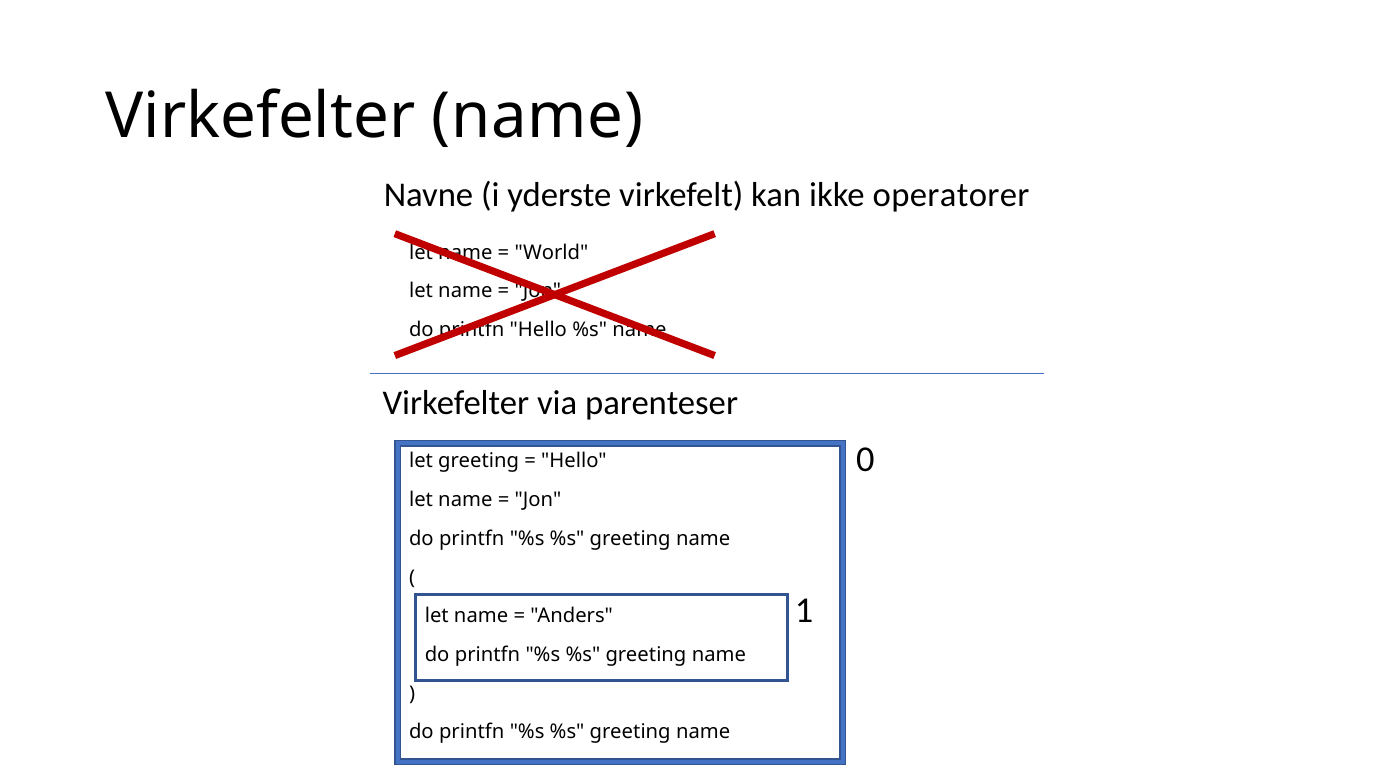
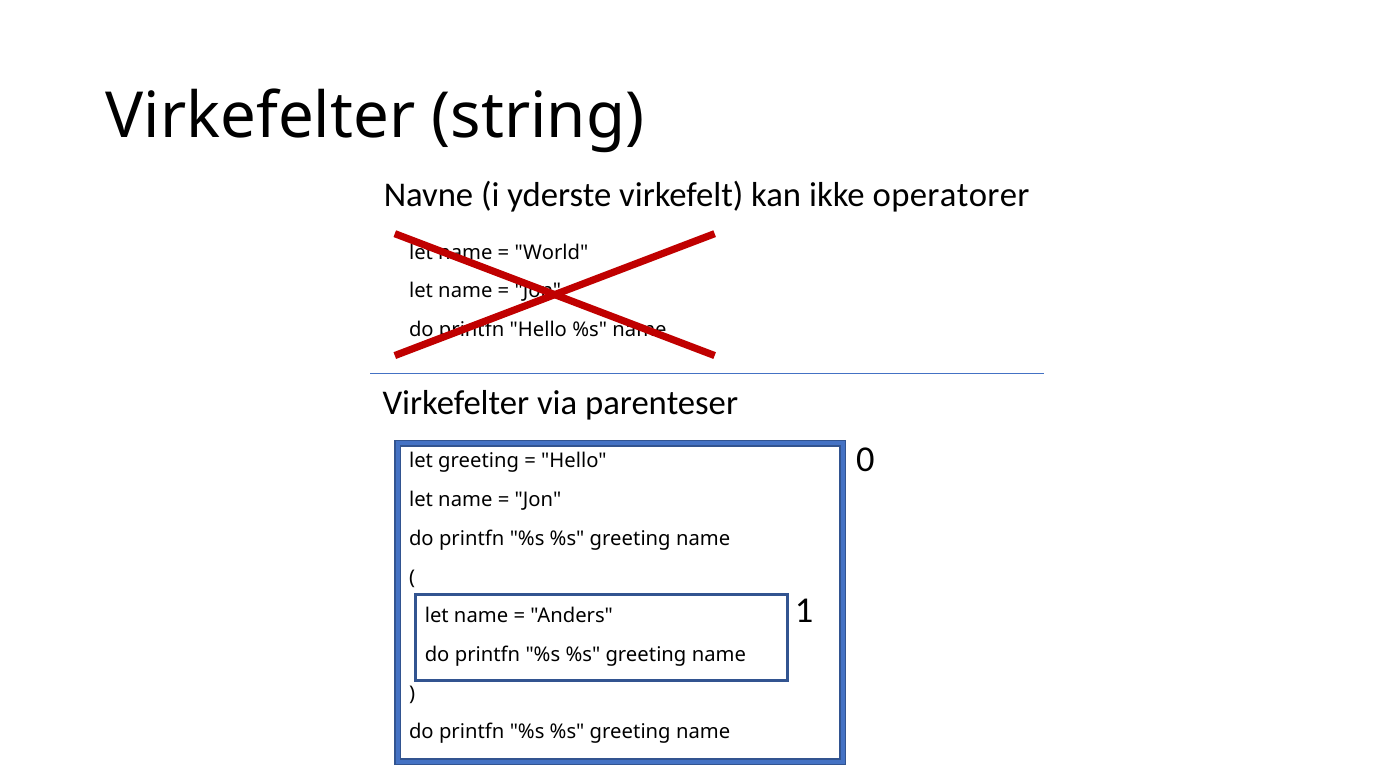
Virkefelter name: name -> string
